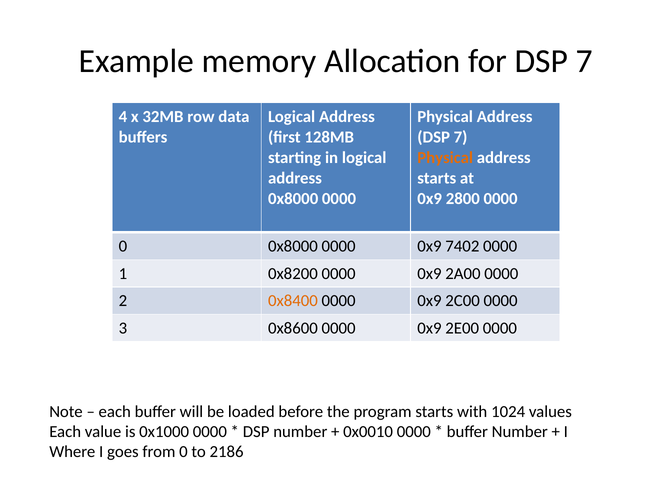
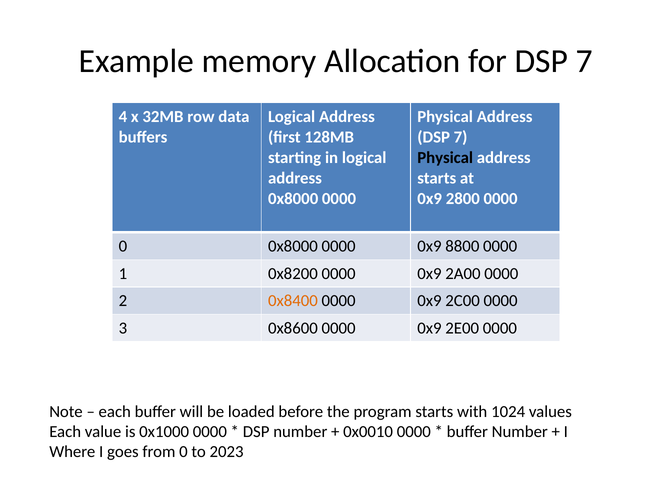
Physical at (445, 158) colour: orange -> black
7402: 7402 -> 8800
2186: 2186 -> 2023
